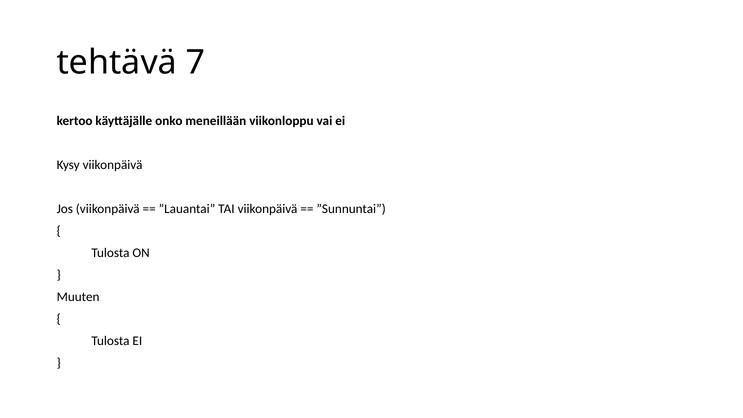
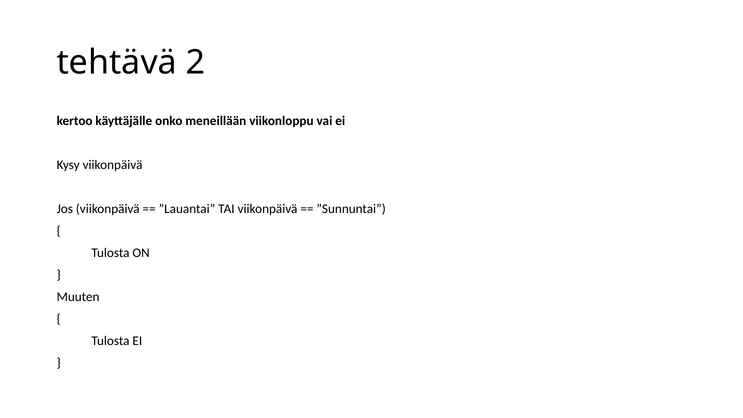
7: 7 -> 2
